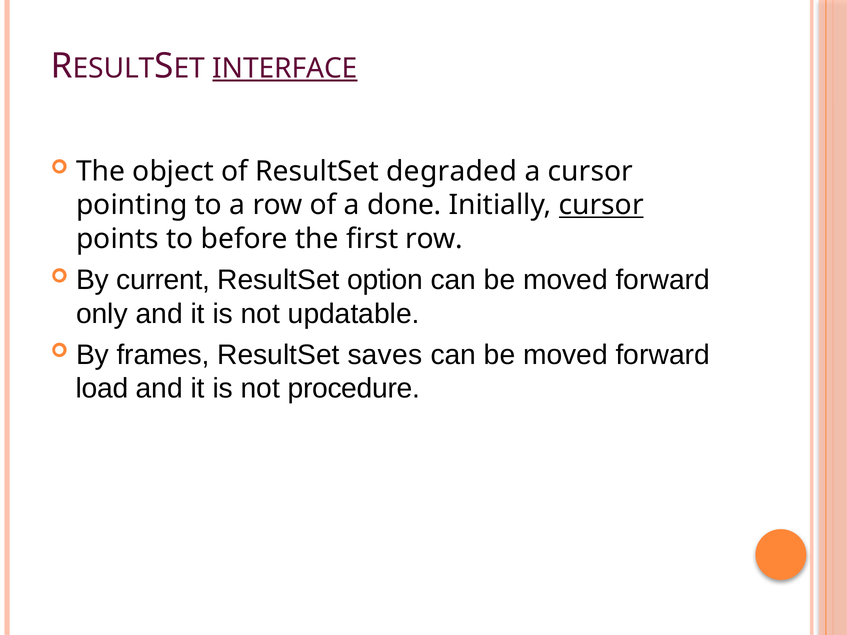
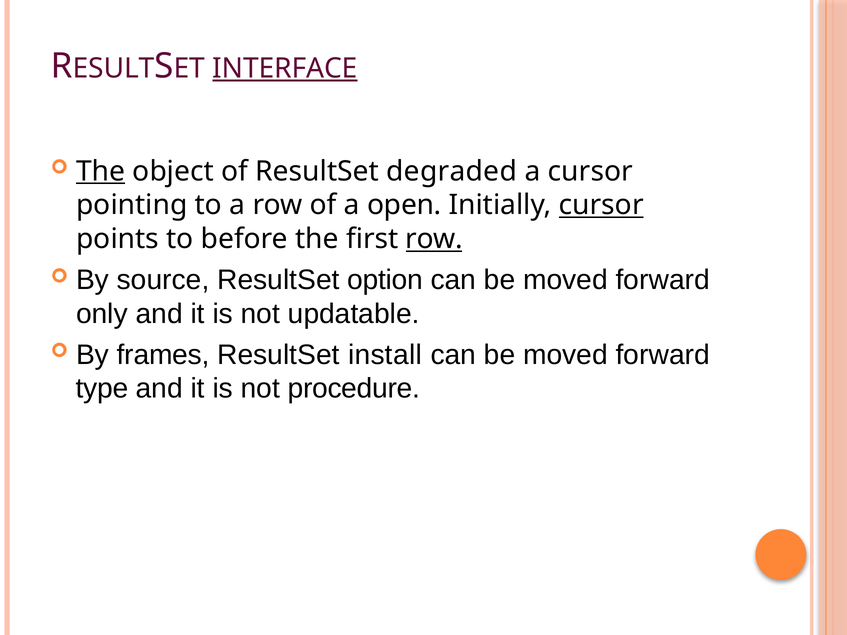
The at (101, 171) underline: none -> present
done: done -> open
row at (434, 239) underline: none -> present
current: current -> source
saves: saves -> install
load: load -> type
